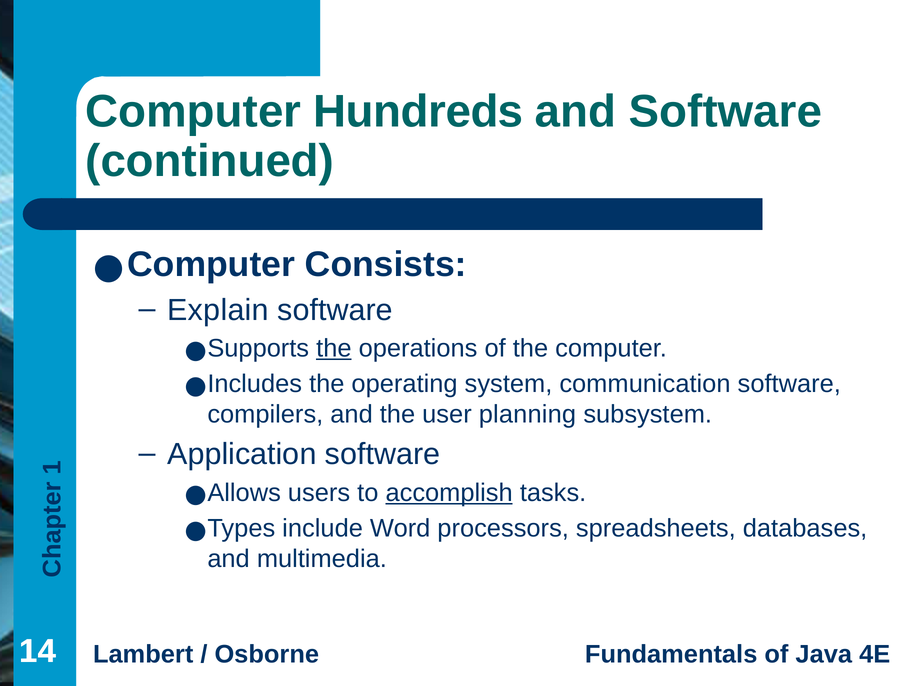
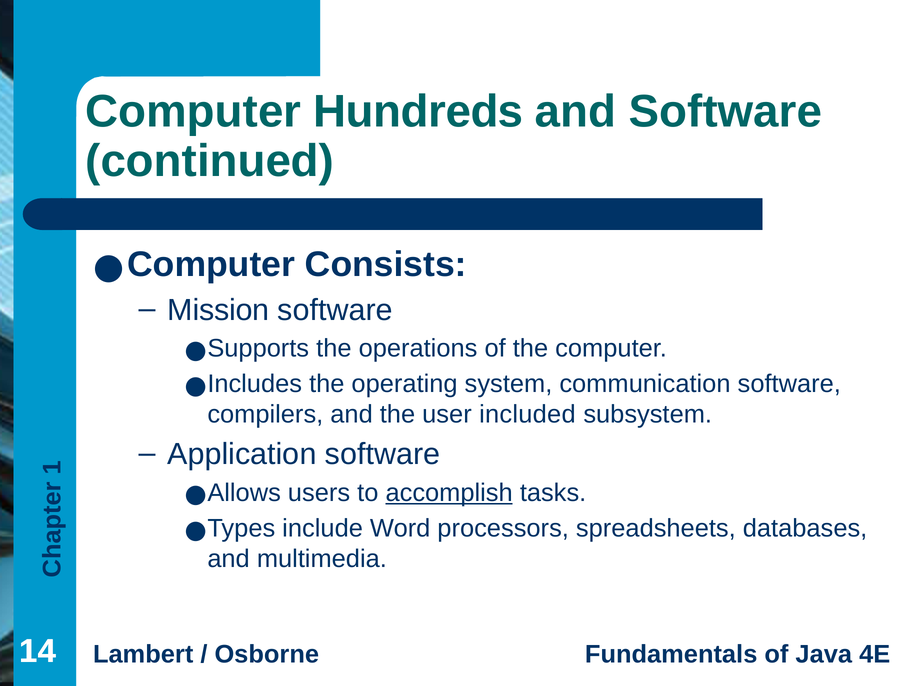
Explain: Explain -> Mission
the at (334, 348) underline: present -> none
planning: planning -> included
